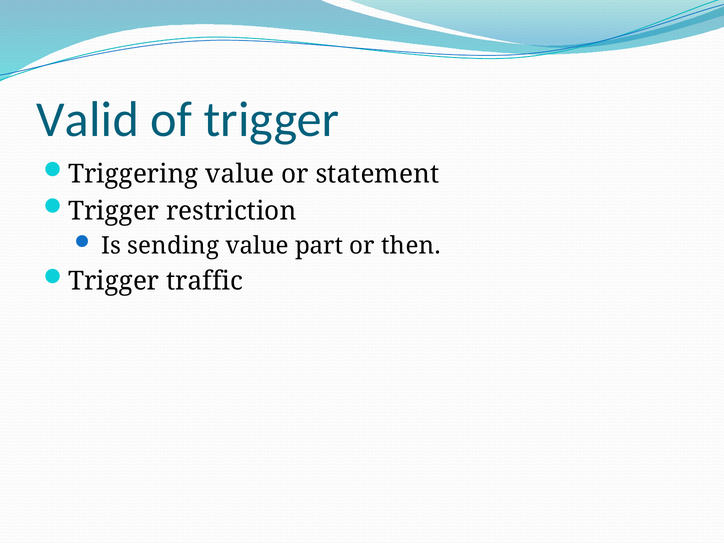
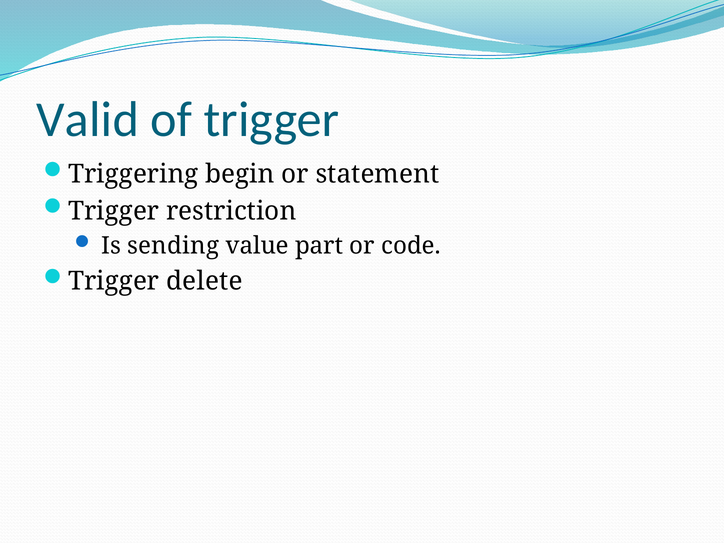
Triggering value: value -> begin
then: then -> code
traffic: traffic -> delete
